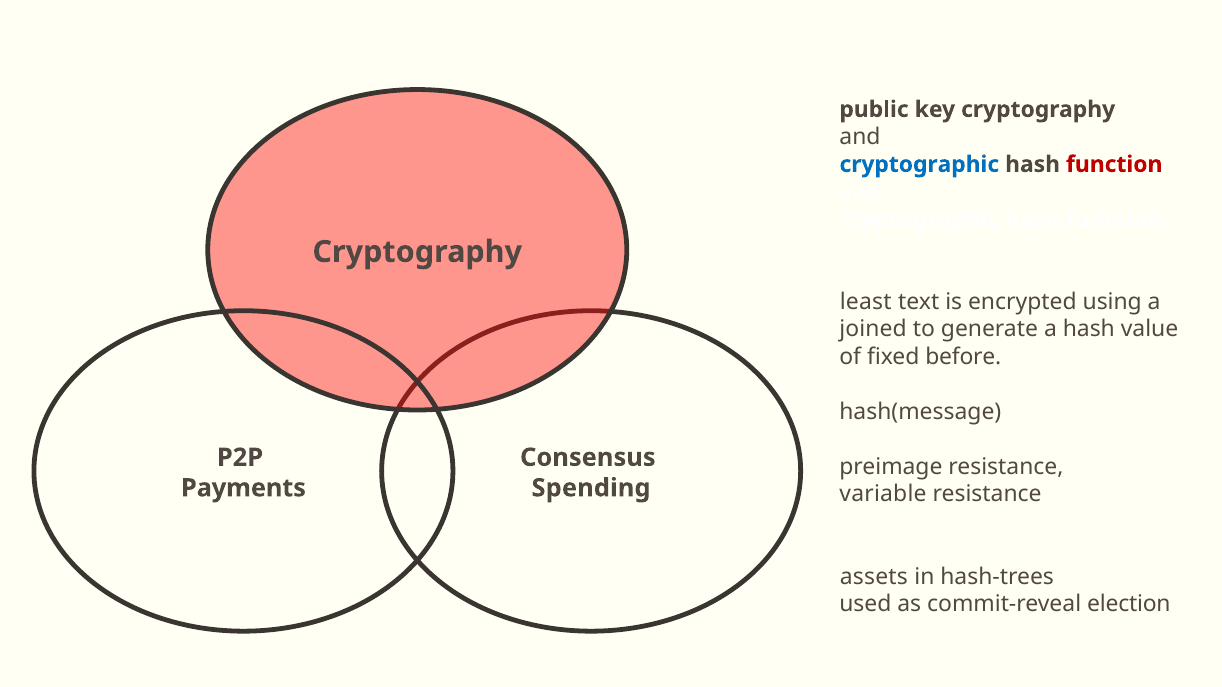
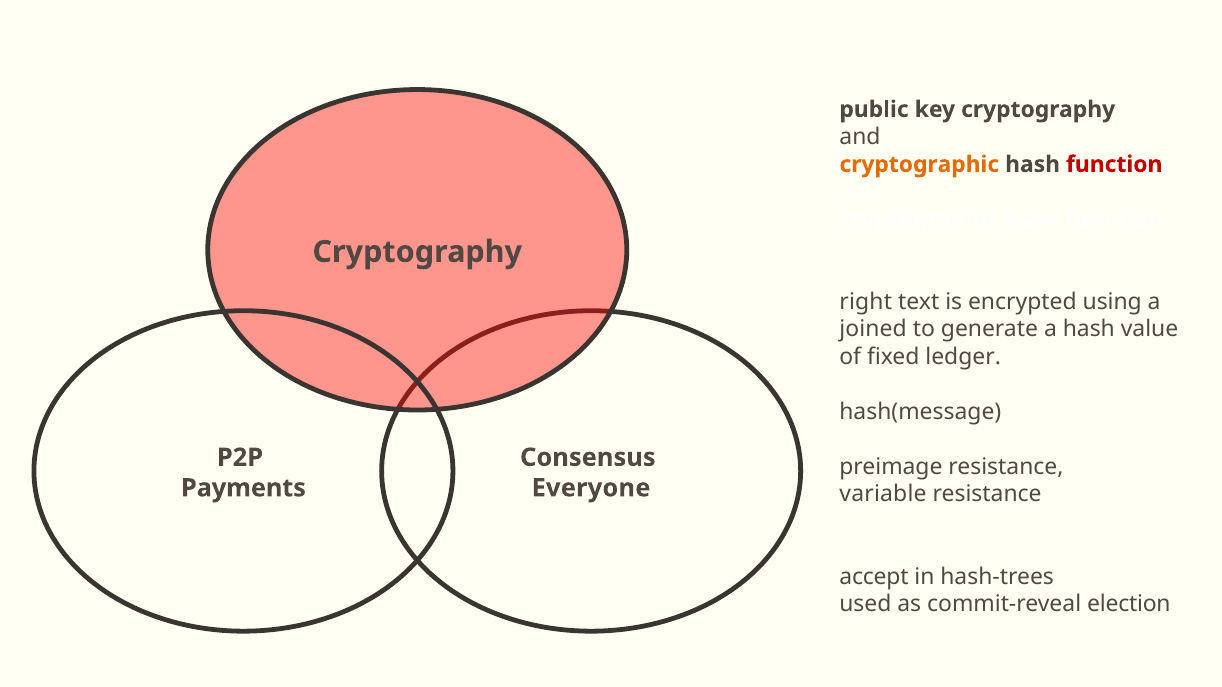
cryptographic at (919, 164) colour: blue -> orange
least: least -> right
before: before -> ledger
Spending: Spending -> Everyone
assets: assets -> accept
